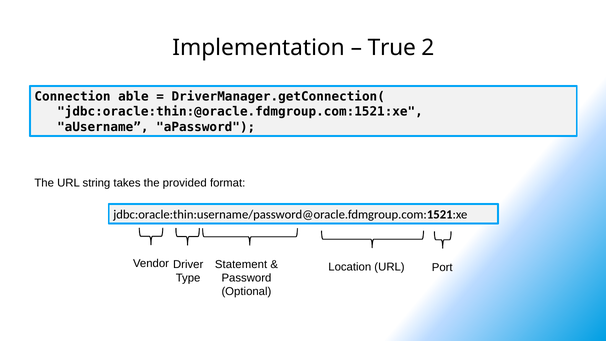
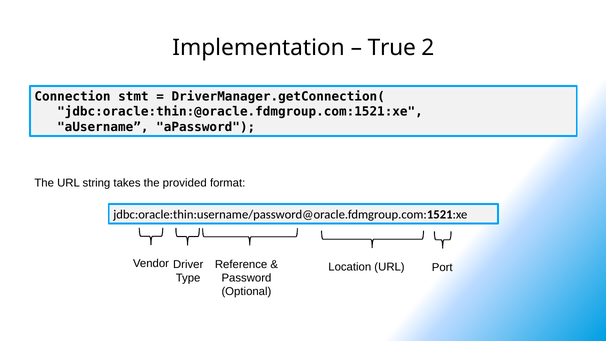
able: able -> stmt
Statement: Statement -> Reference
